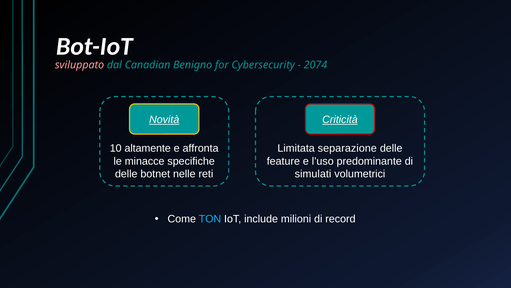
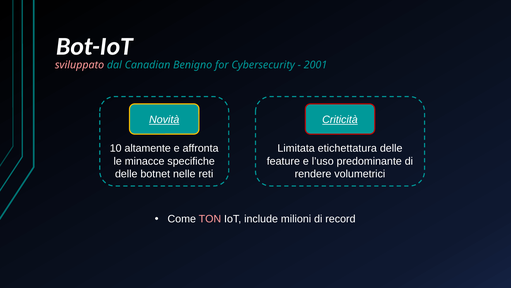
2074: 2074 -> 2001
separazione: separazione -> etichettatura
simulati: simulati -> rendere
TON colour: light blue -> pink
